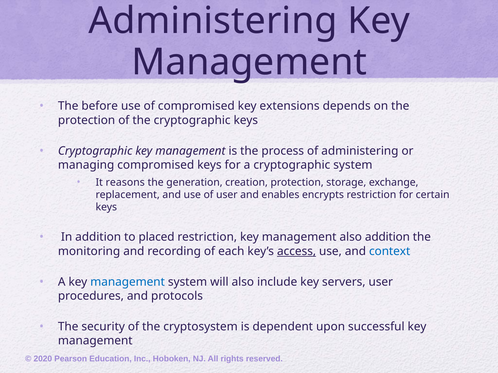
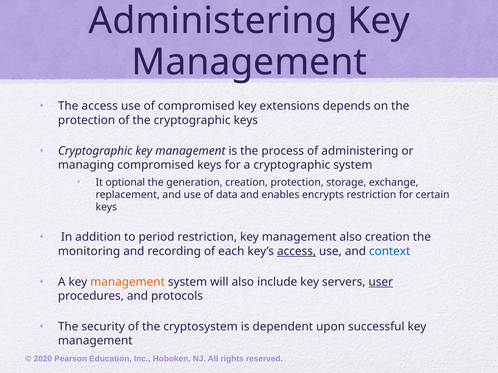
The before: before -> access
reasons: reasons -> optional
of user: user -> data
placed: placed -> period
also addition: addition -> creation
management at (128, 282) colour: blue -> orange
user at (381, 282) underline: none -> present
